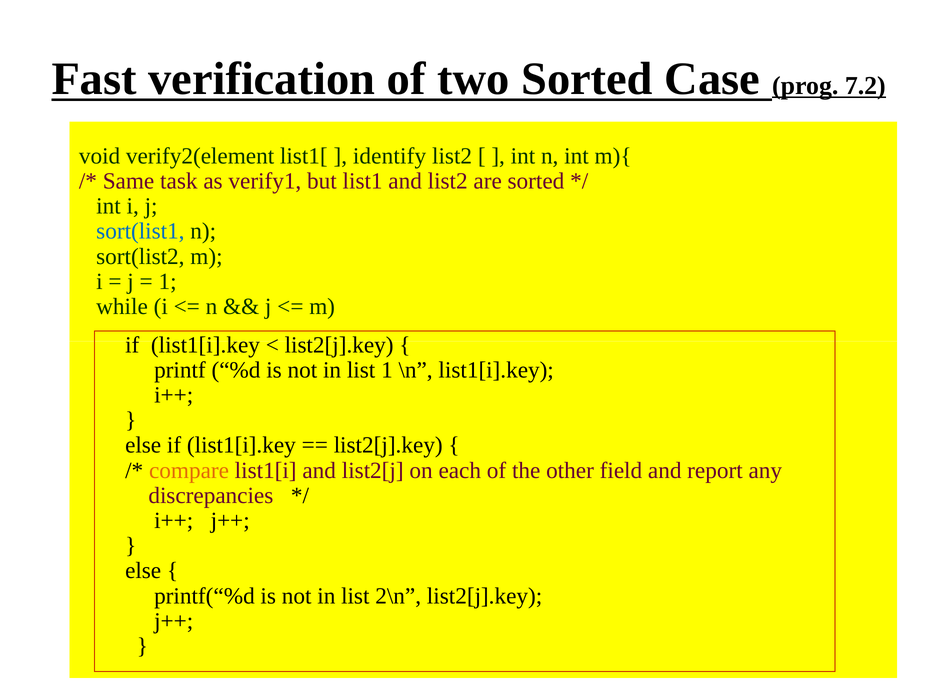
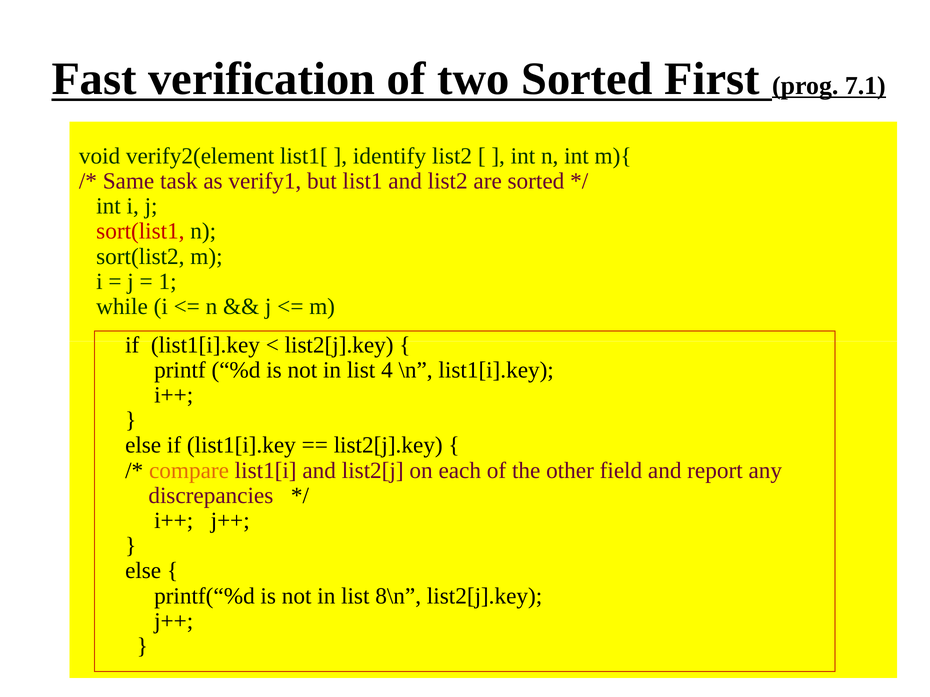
Case: Case -> First
7.2: 7.2 -> 7.1
sort(list1 colour: blue -> red
list 1: 1 -> 4
2\n: 2\n -> 8\n
